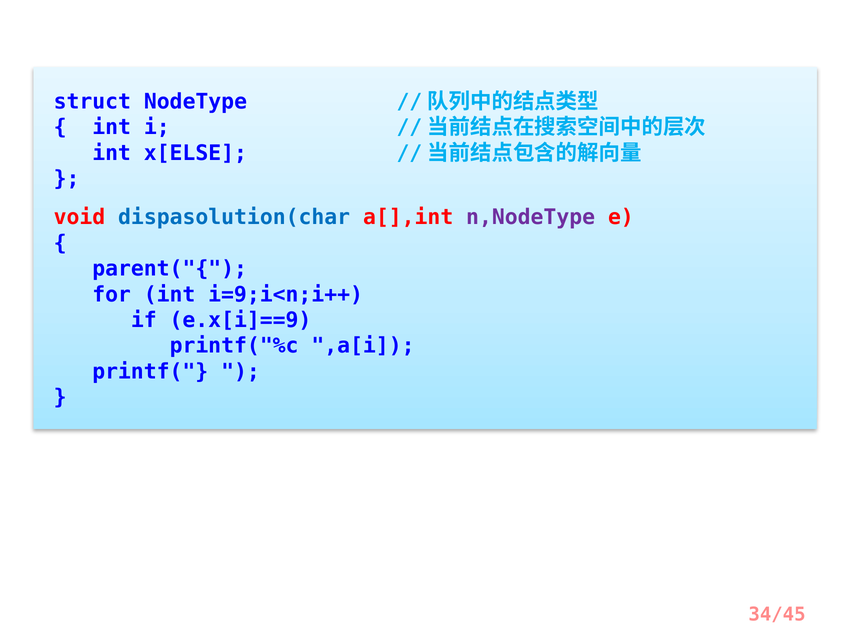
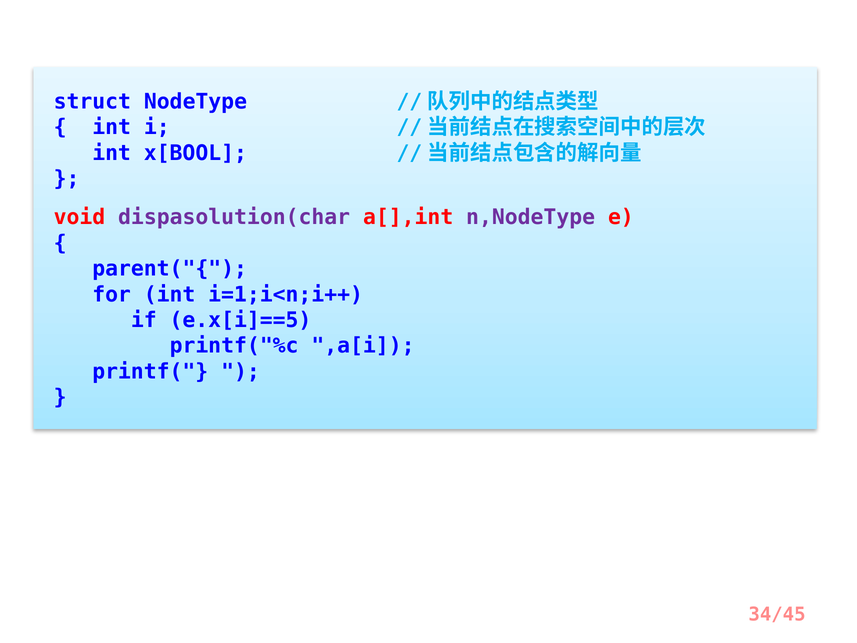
x[ELSE: x[ELSE -> x[BOOL
dispasolution(char colour: blue -> purple
i=9;i<n;i++: i=9;i<n;i++ -> i=1;i<n;i++
e.x[i]==9: e.x[i]==9 -> e.x[i]==5
